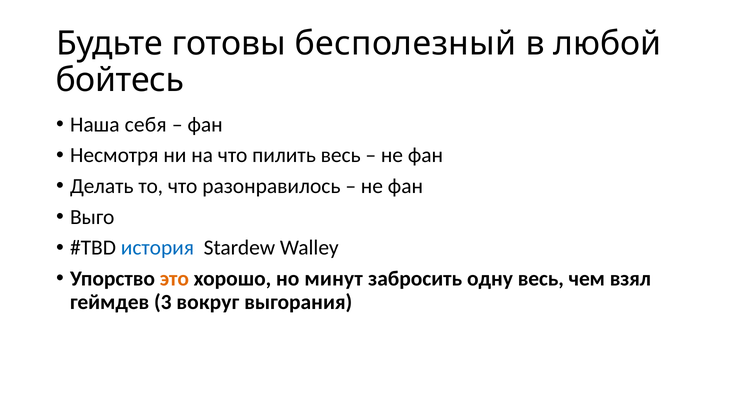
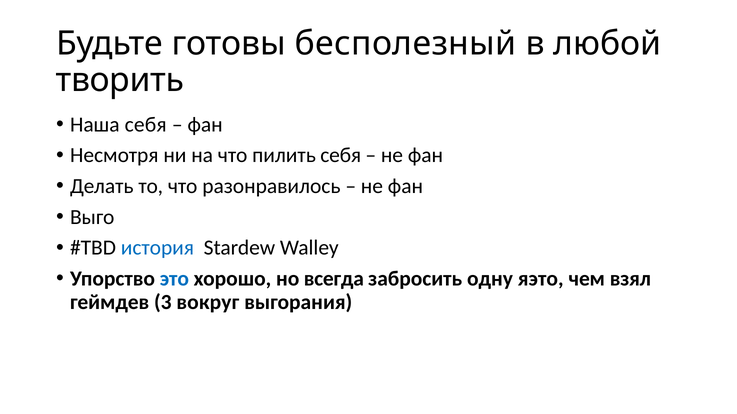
бойтесь: бойтесь -> творить
пилить весь: весь -> себя
это colour: orange -> blue
минут: минут -> всегда
одну весь: весь -> яэто
